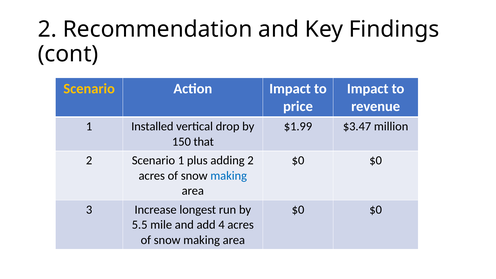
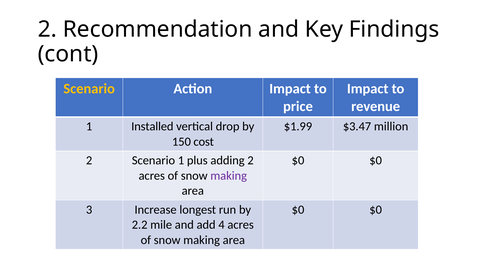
that: that -> cost
making at (229, 176) colour: blue -> purple
5.5: 5.5 -> 2.2
